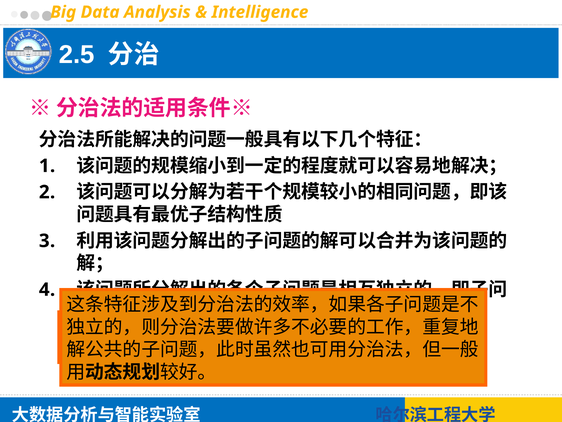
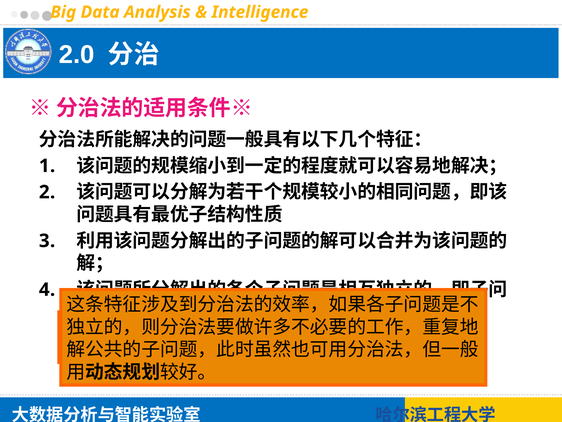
2.5: 2.5 -> 2.0
